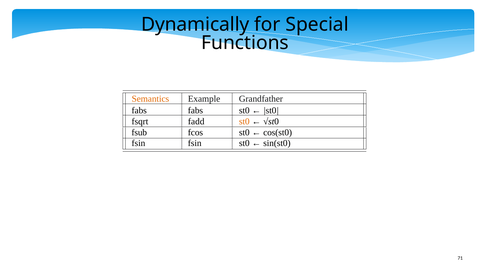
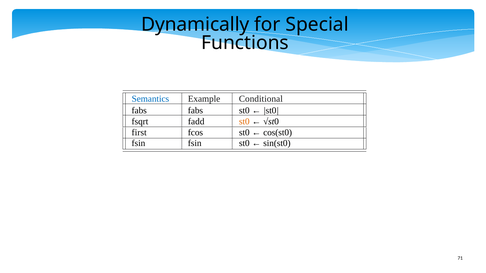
Semantics colour: orange -> blue
Grandfather: Grandfather -> Conditional
fsub: fsub -> first
